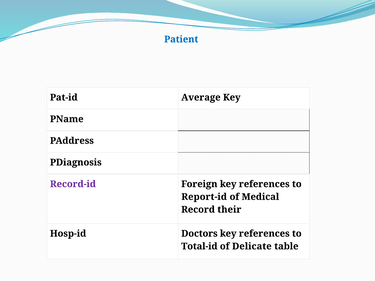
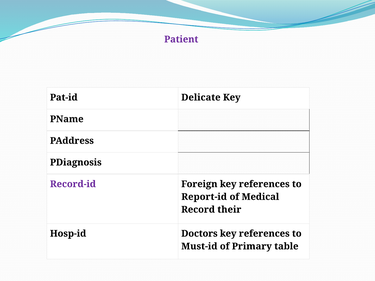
Patient colour: blue -> purple
Average: Average -> Delicate
Total-id: Total-id -> Must-id
Delicate: Delicate -> Primary
